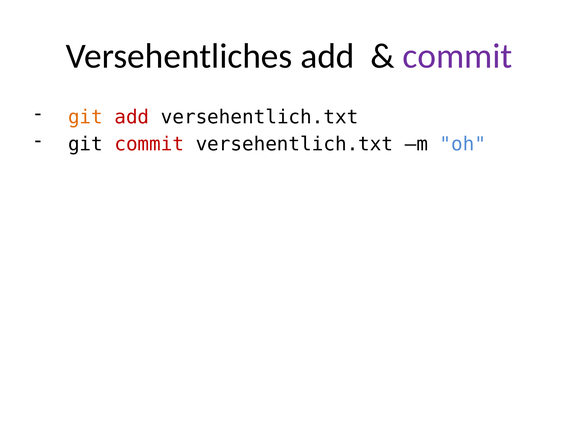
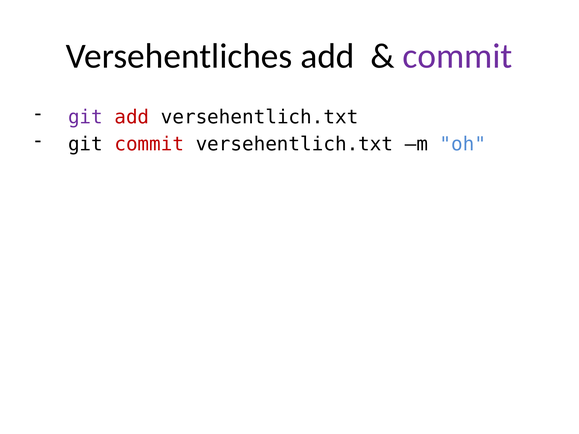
git at (85, 117) colour: orange -> purple
